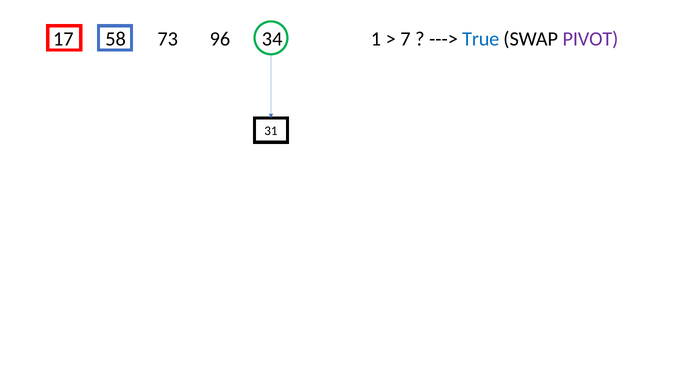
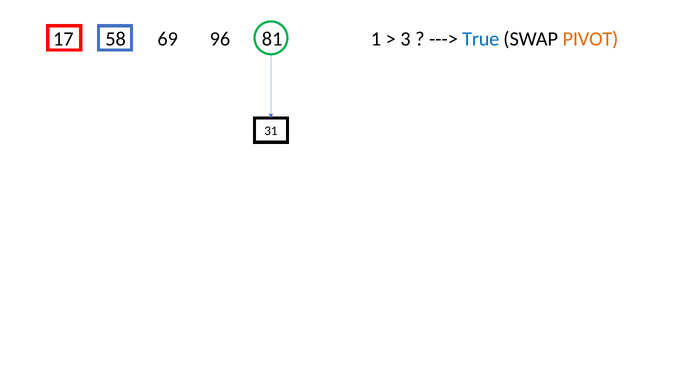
73: 73 -> 69
34: 34 -> 81
7: 7 -> 3
PIVOT colour: purple -> orange
